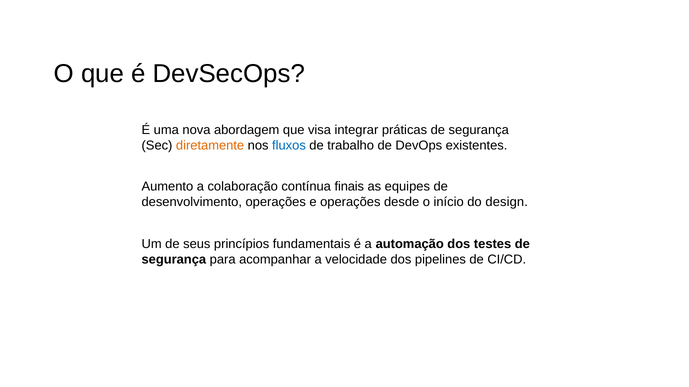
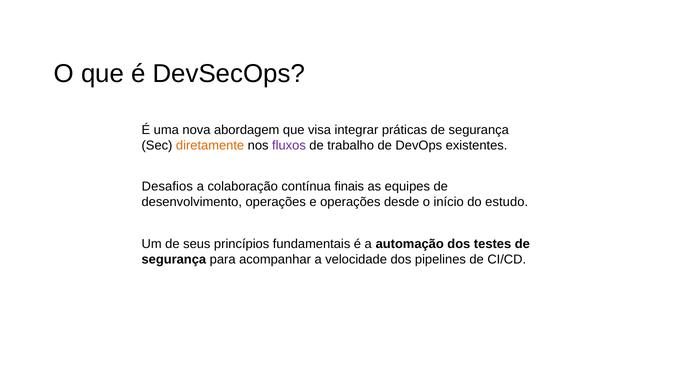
fluxos colour: blue -> purple
Aumento: Aumento -> Desafios
design: design -> estudo
